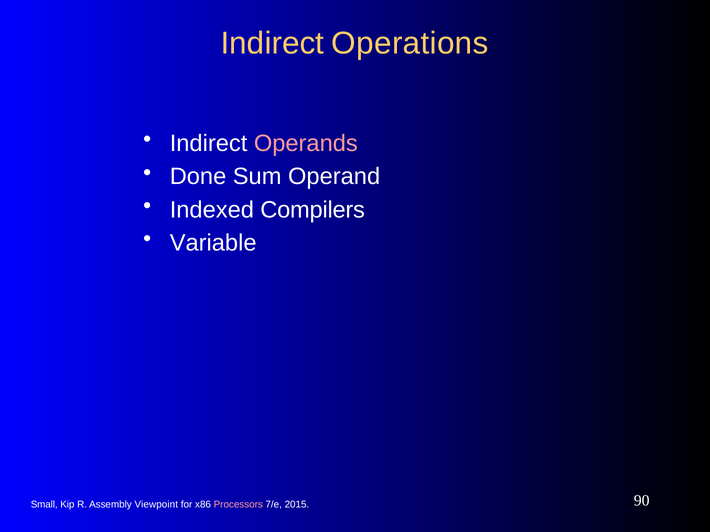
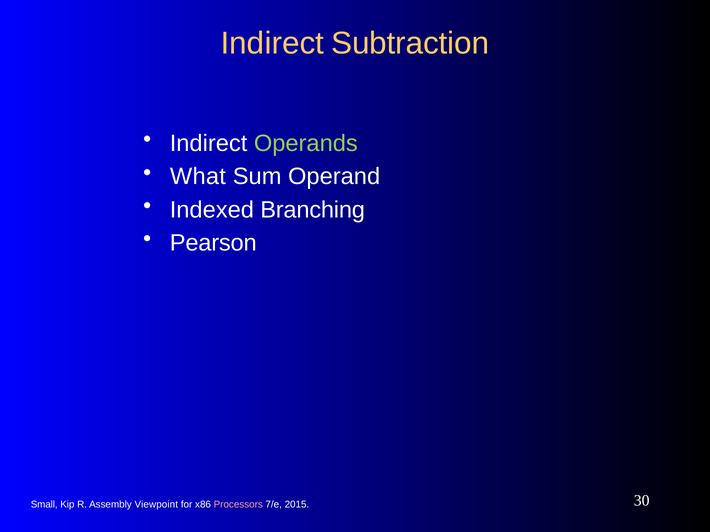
Operations: Operations -> Subtraction
Operands colour: pink -> light green
Done: Done -> What
Compilers: Compilers -> Branching
Variable: Variable -> Pearson
90: 90 -> 30
